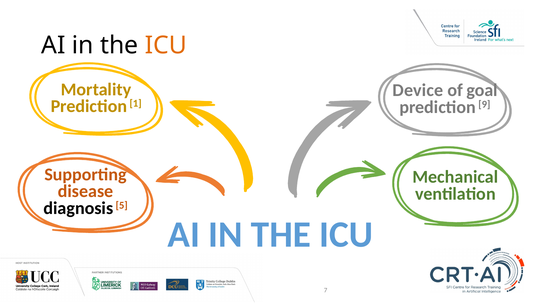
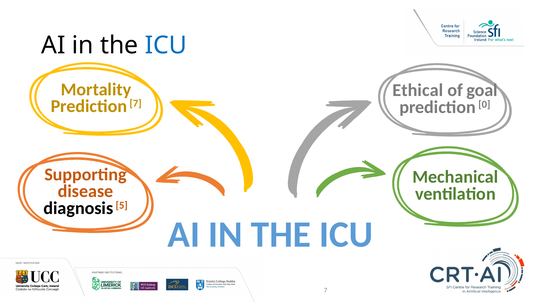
ICU at (166, 45) colour: orange -> blue
Device: Device -> Ethical
Prediction 1: 1 -> 7
9: 9 -> 0
